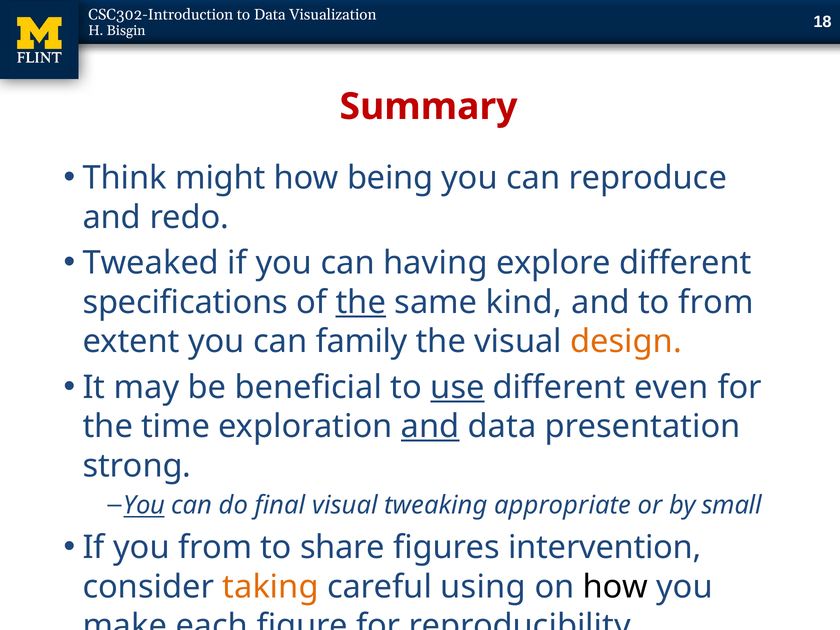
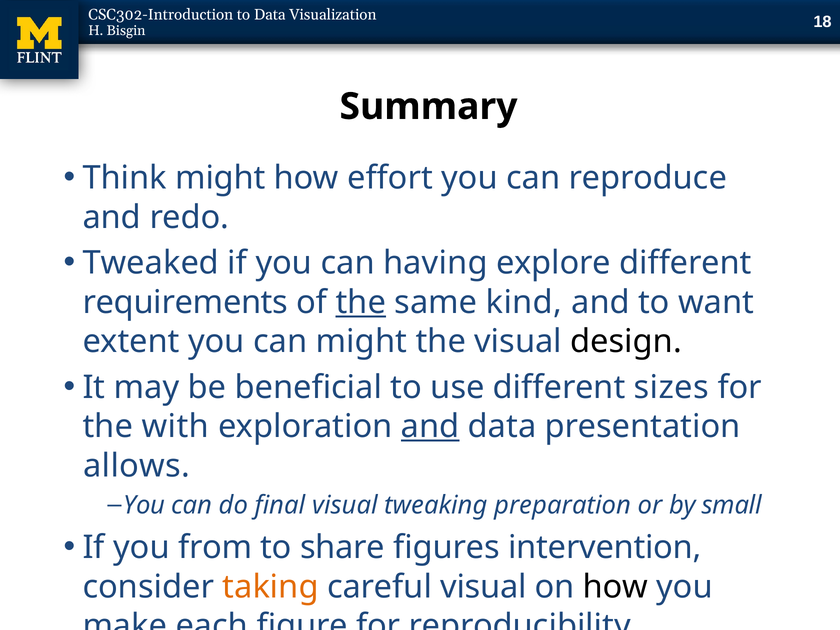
Summary colour: red -> black
being: being -> effort
specifications: specifications -> requirements
to from: from -> want
can family: family -> might
design colour: orange -> black
use underline: present -> none
even: even -> sizes
time: time -> with
strong: strong -> allows
You at (144, 506) underline: present -> none
appropriate: appropriate -> preparation
careful using: using -> visual
